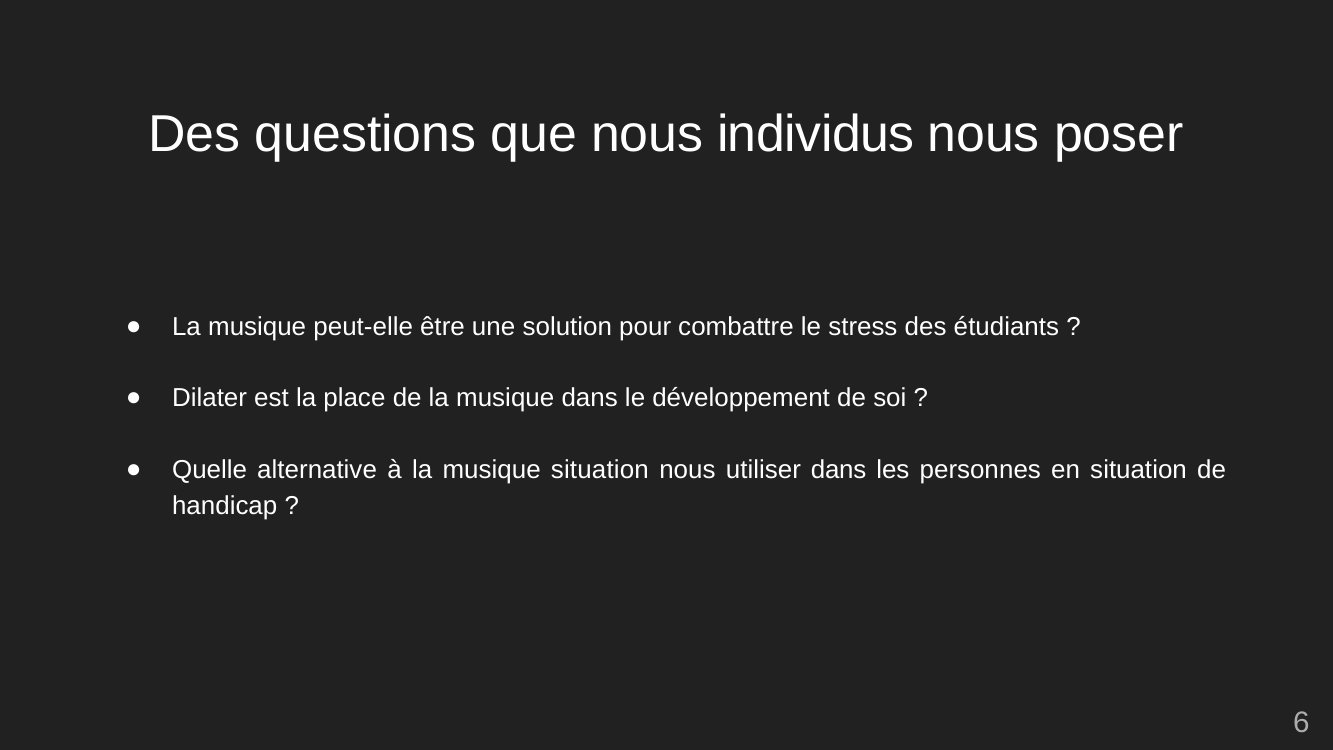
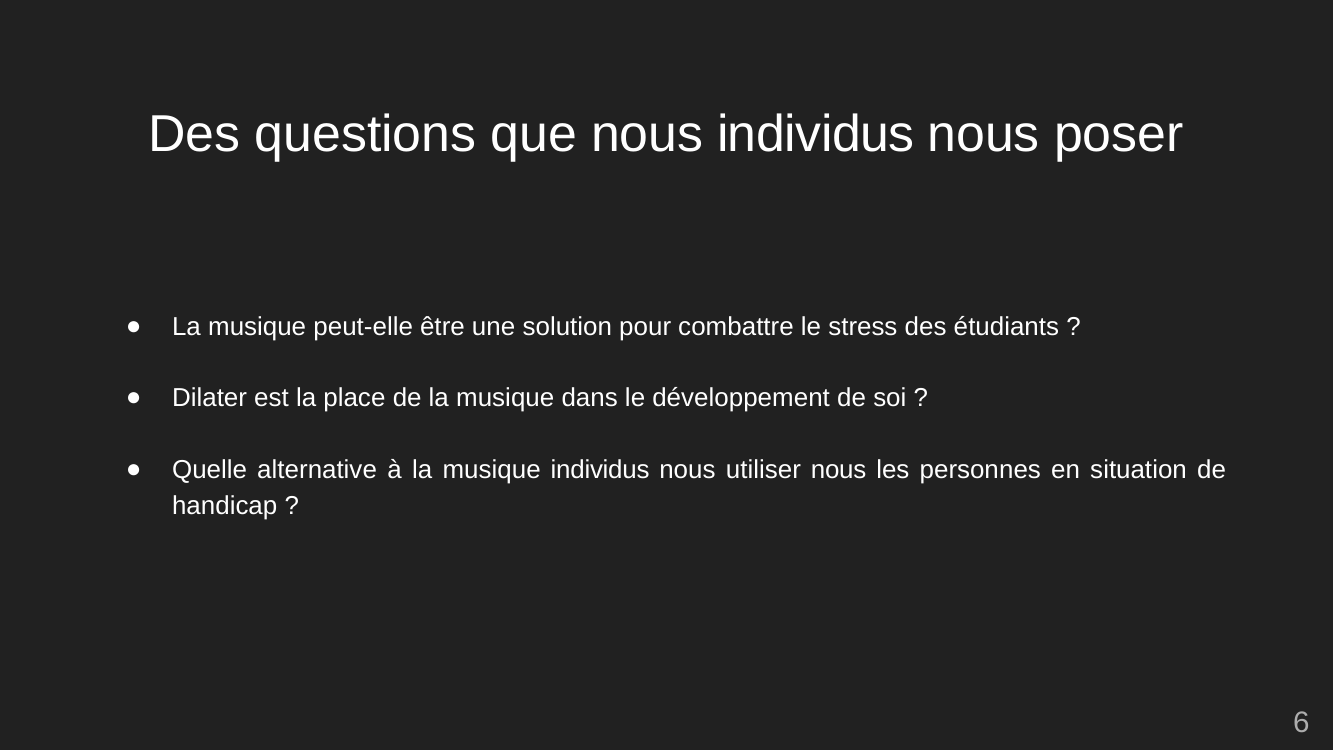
musique situation: situation -> individus
utiliser dans: dans -> nous
